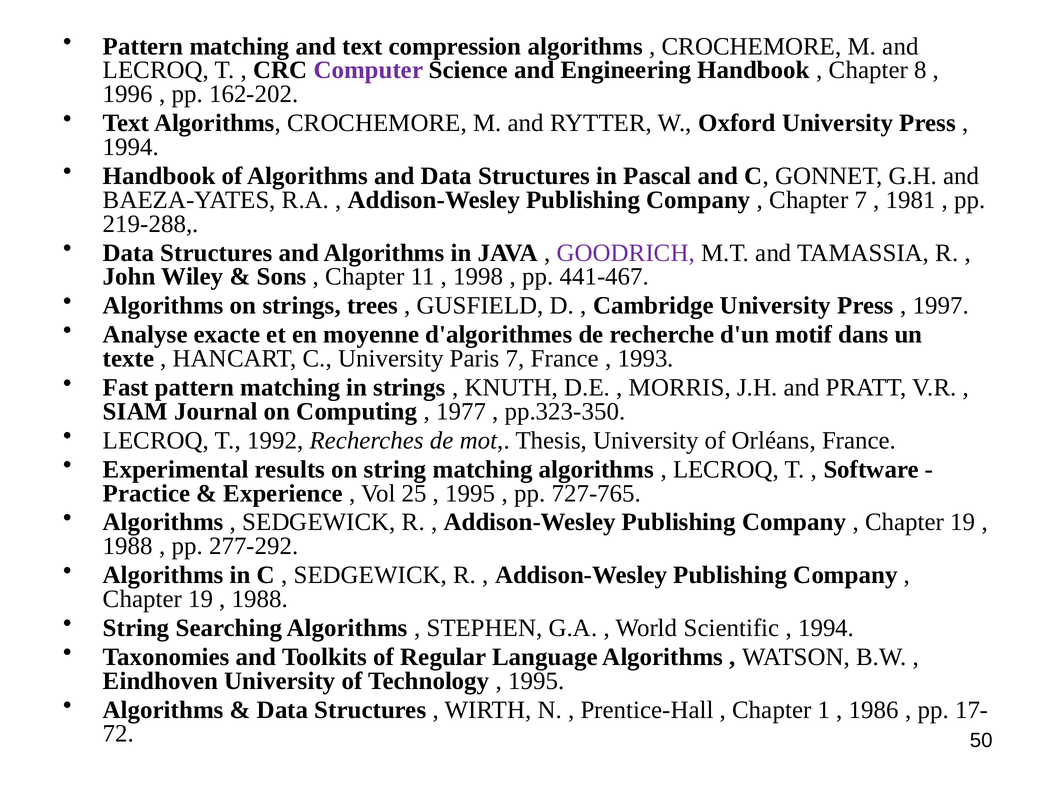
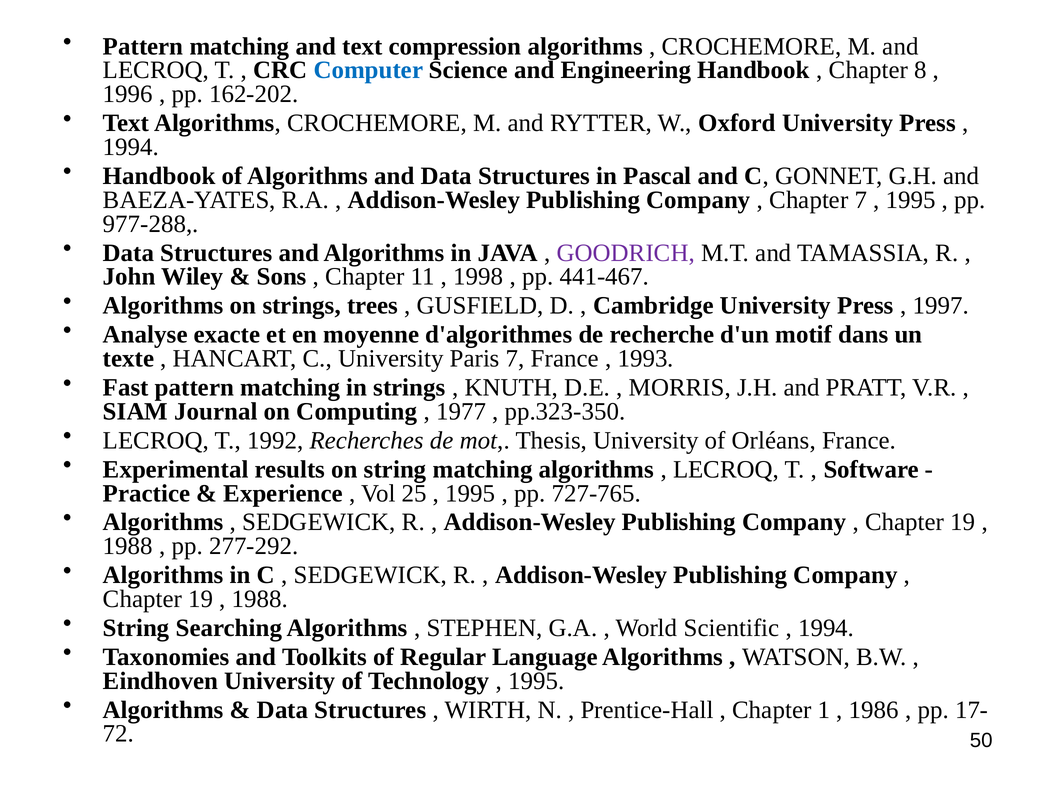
Computer colour: purple -> blue
1981 at (911, 200): 1981 -> 1995
219-288: 219-288 -> 977-288
